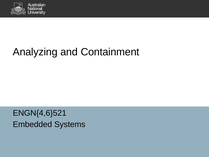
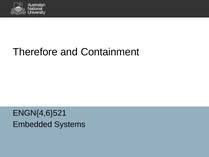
Analyzing: Analyzing -> Therefore
